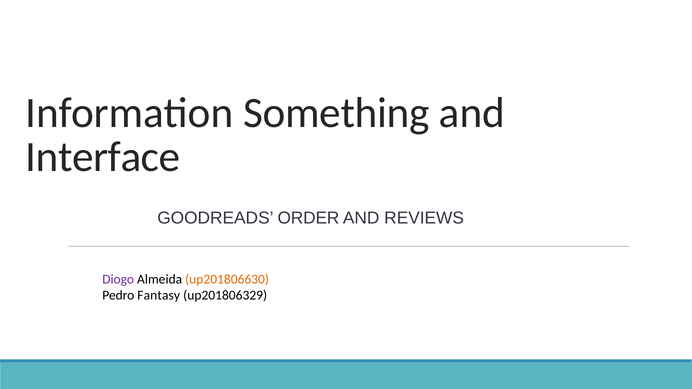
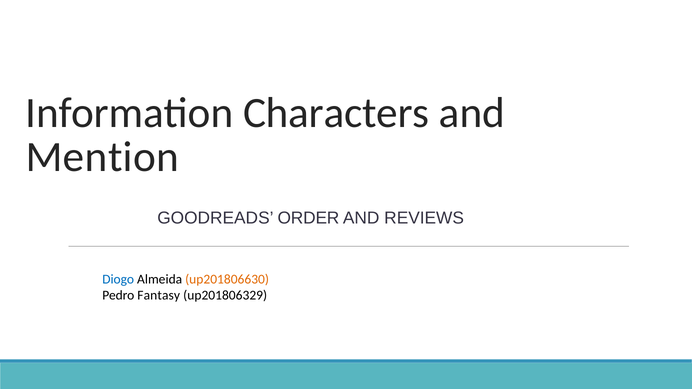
Something: Something -> Characters
Interface: Interface -> Mention
Diogo colour: purple -> blue
